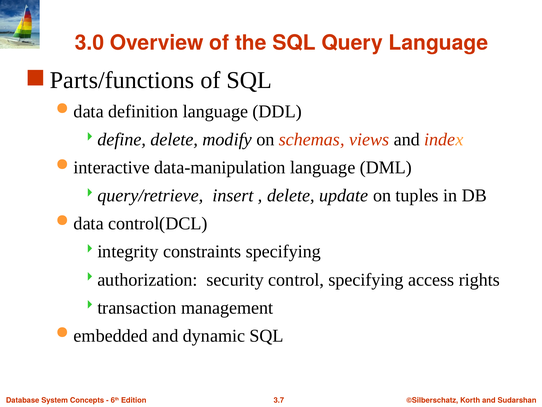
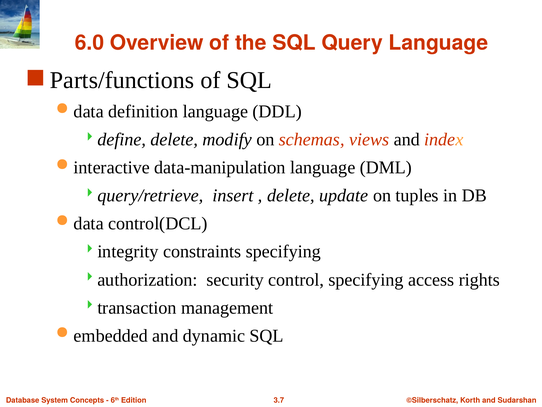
3.0: 3.0 -> 6.0
